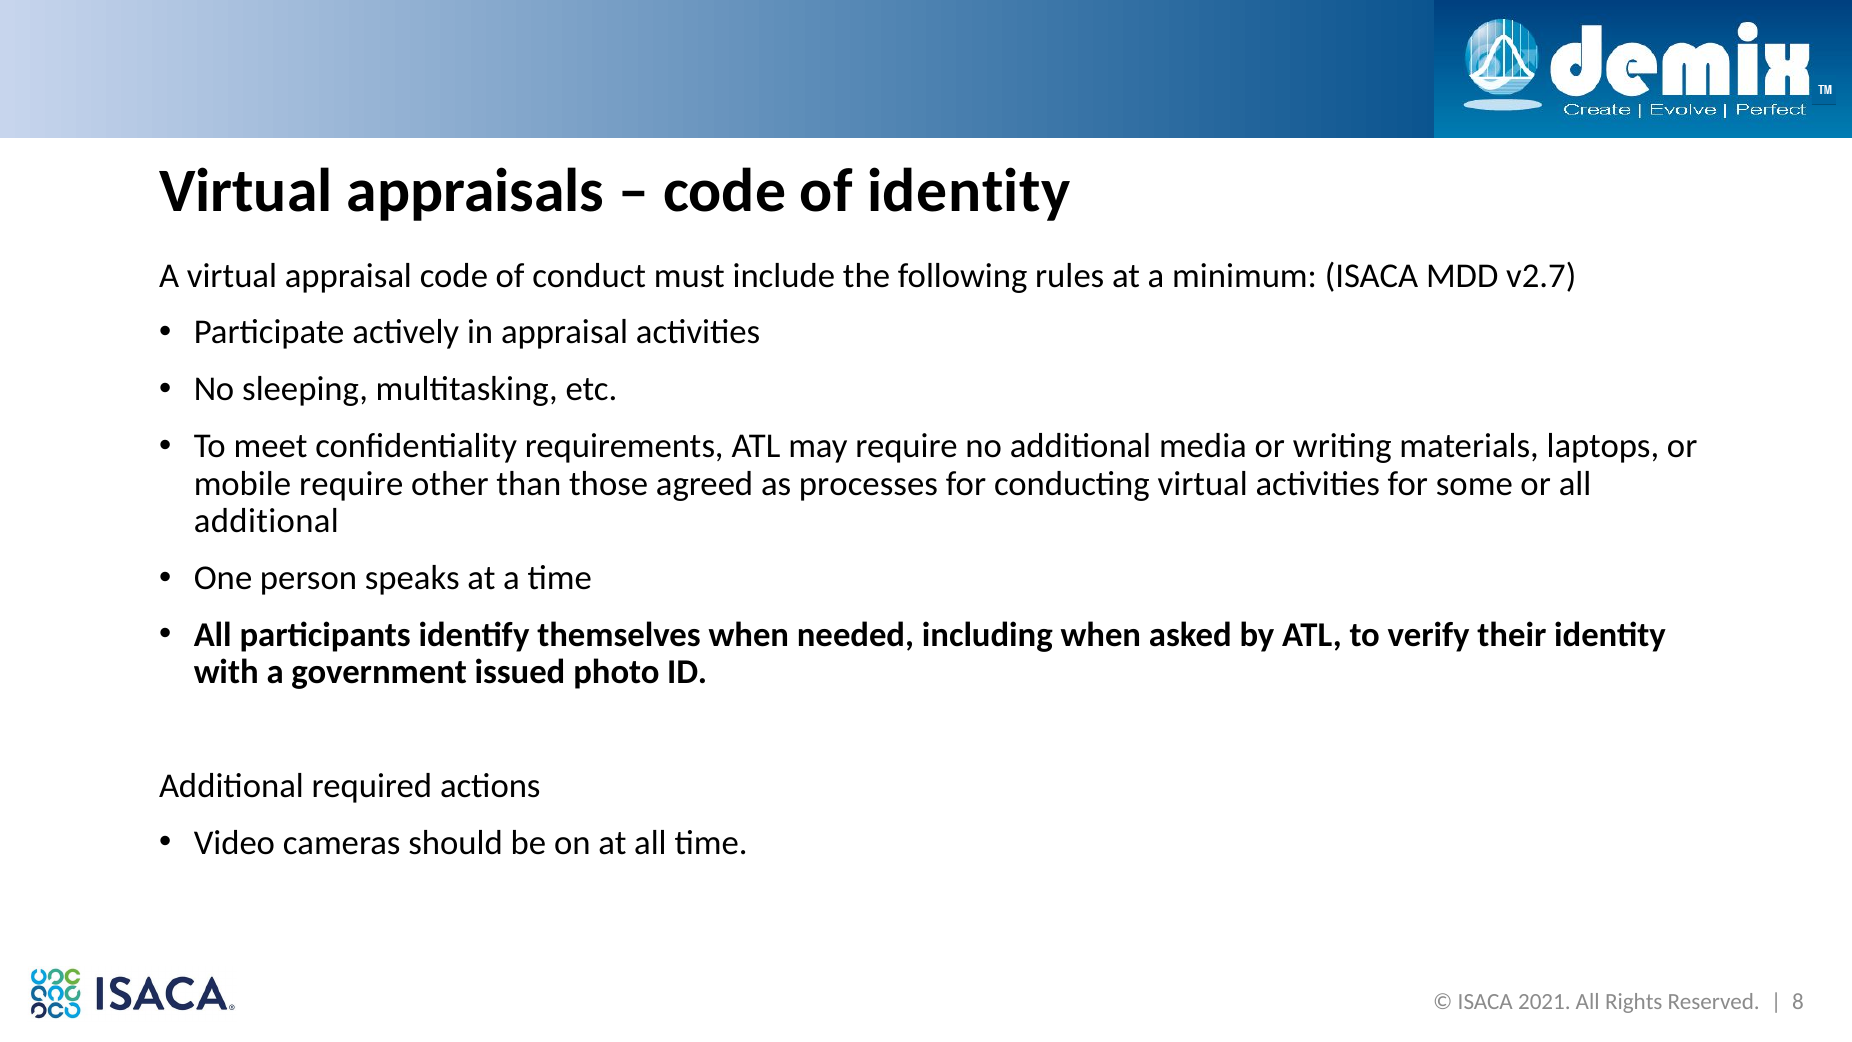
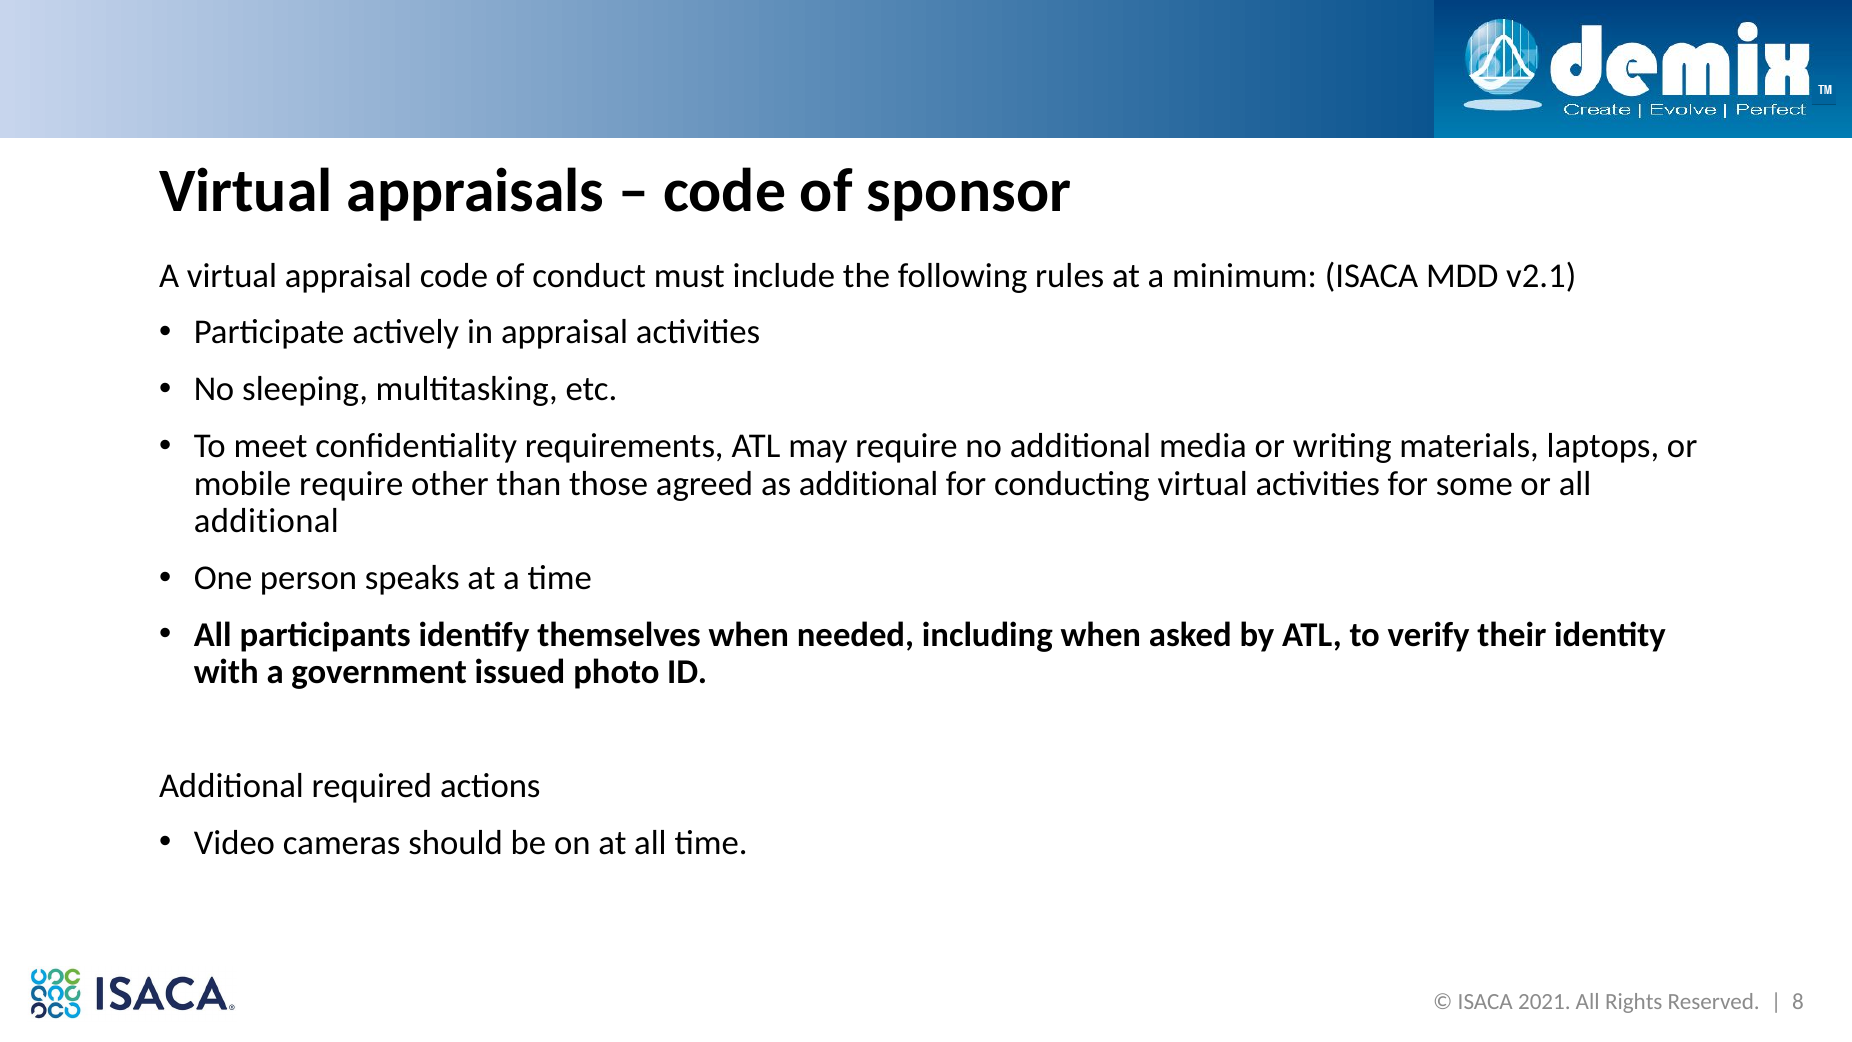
of identity: identity -> sponsor
v2.7: v2.7 -> v2.1
as processes: processes -> additional
